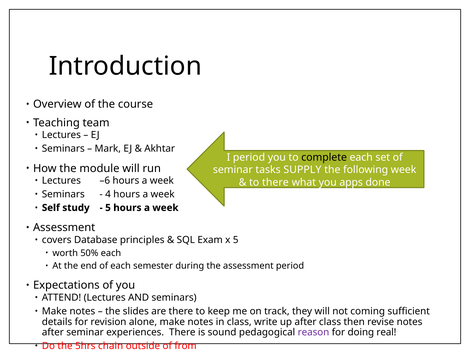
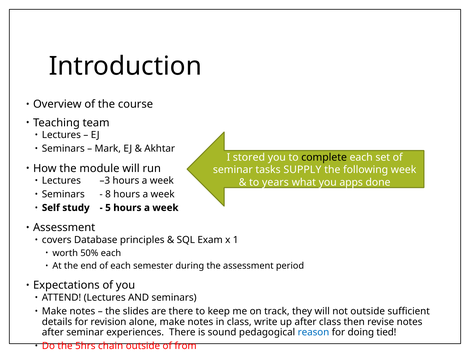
I period: period -> stored
–6: –6 -> –3
to there: there -> years
4: 4 -> 8
x 5: 5 -> 1
not coming: coming -> outside
reason colour: purple -> blue
real: real -> tied
